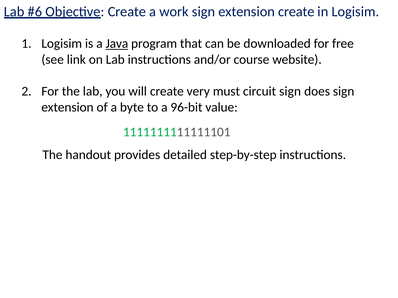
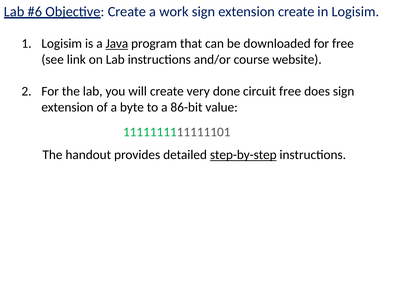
must: must -> done
circuit sign: sign -> free
96-bit: 96-bit -> 86-bit
step-by-step underline: none -> present
